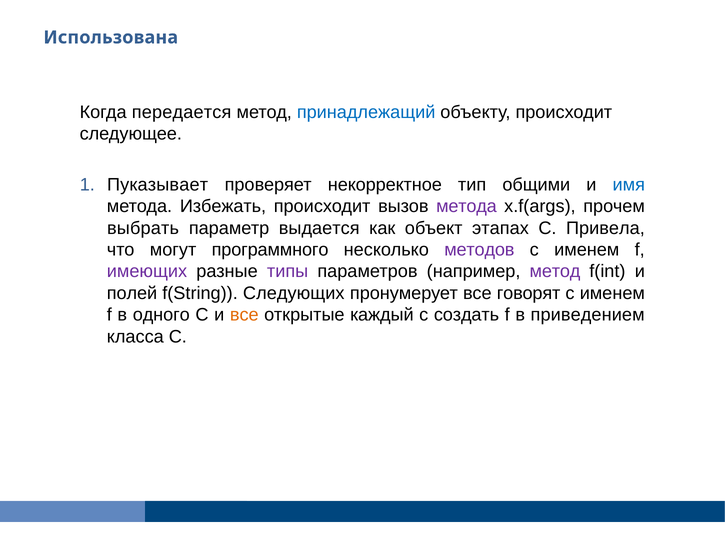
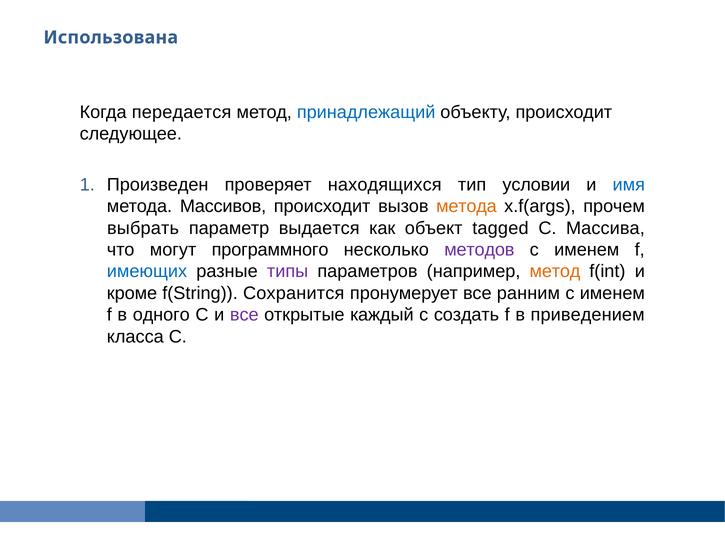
Пуказывает: Пуказывает -> Произведен
некорректное: некорректное -> находящихся
общими: общими -> условии
Избежать: Избежать -> Массивов
метода at (466, 207) colour: purple -> orange
этапах: этапах -> tagged
Привела: Привела -> Массива
имеющих colour: purple -> blue
метод at (555, 272) colour: purple -> orange
полей: полей -> кроме
Следующих: Следующих -> Сохранится
говорят: говорят -> ранним
все at (244, 315) colour: orange -> purple
